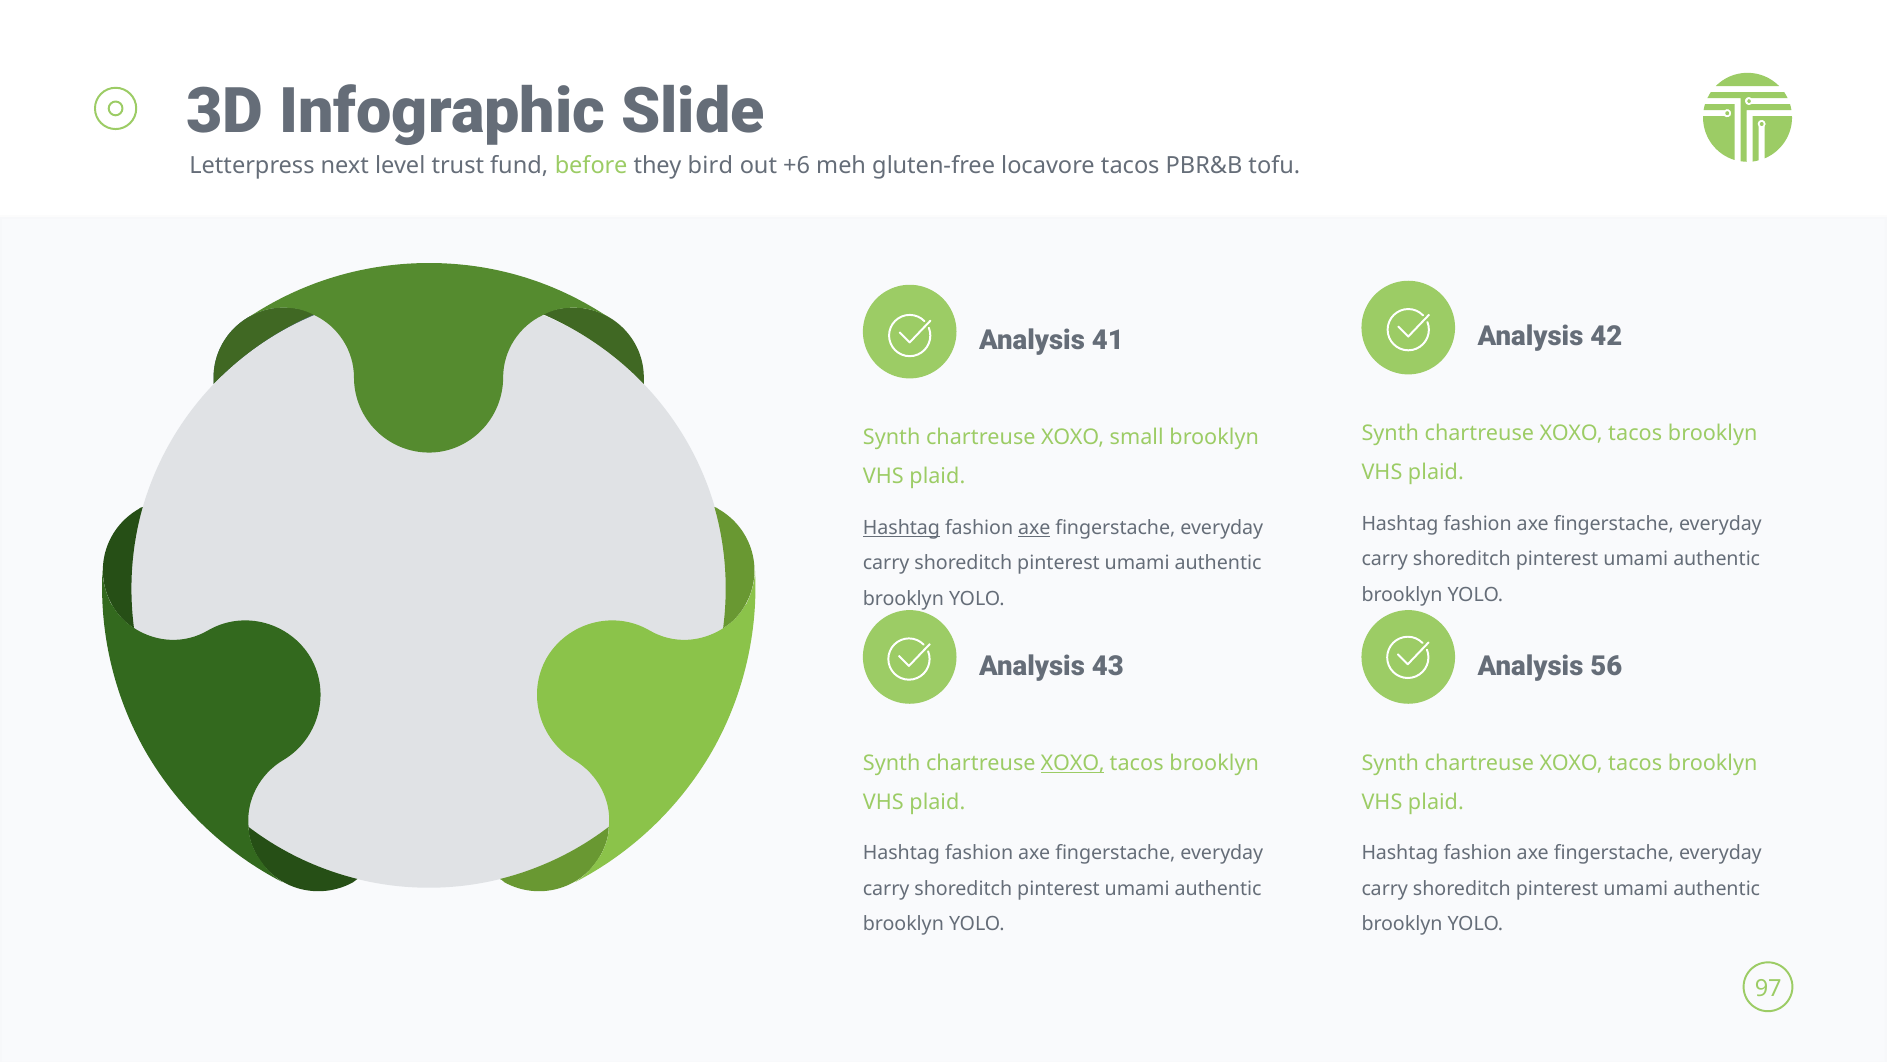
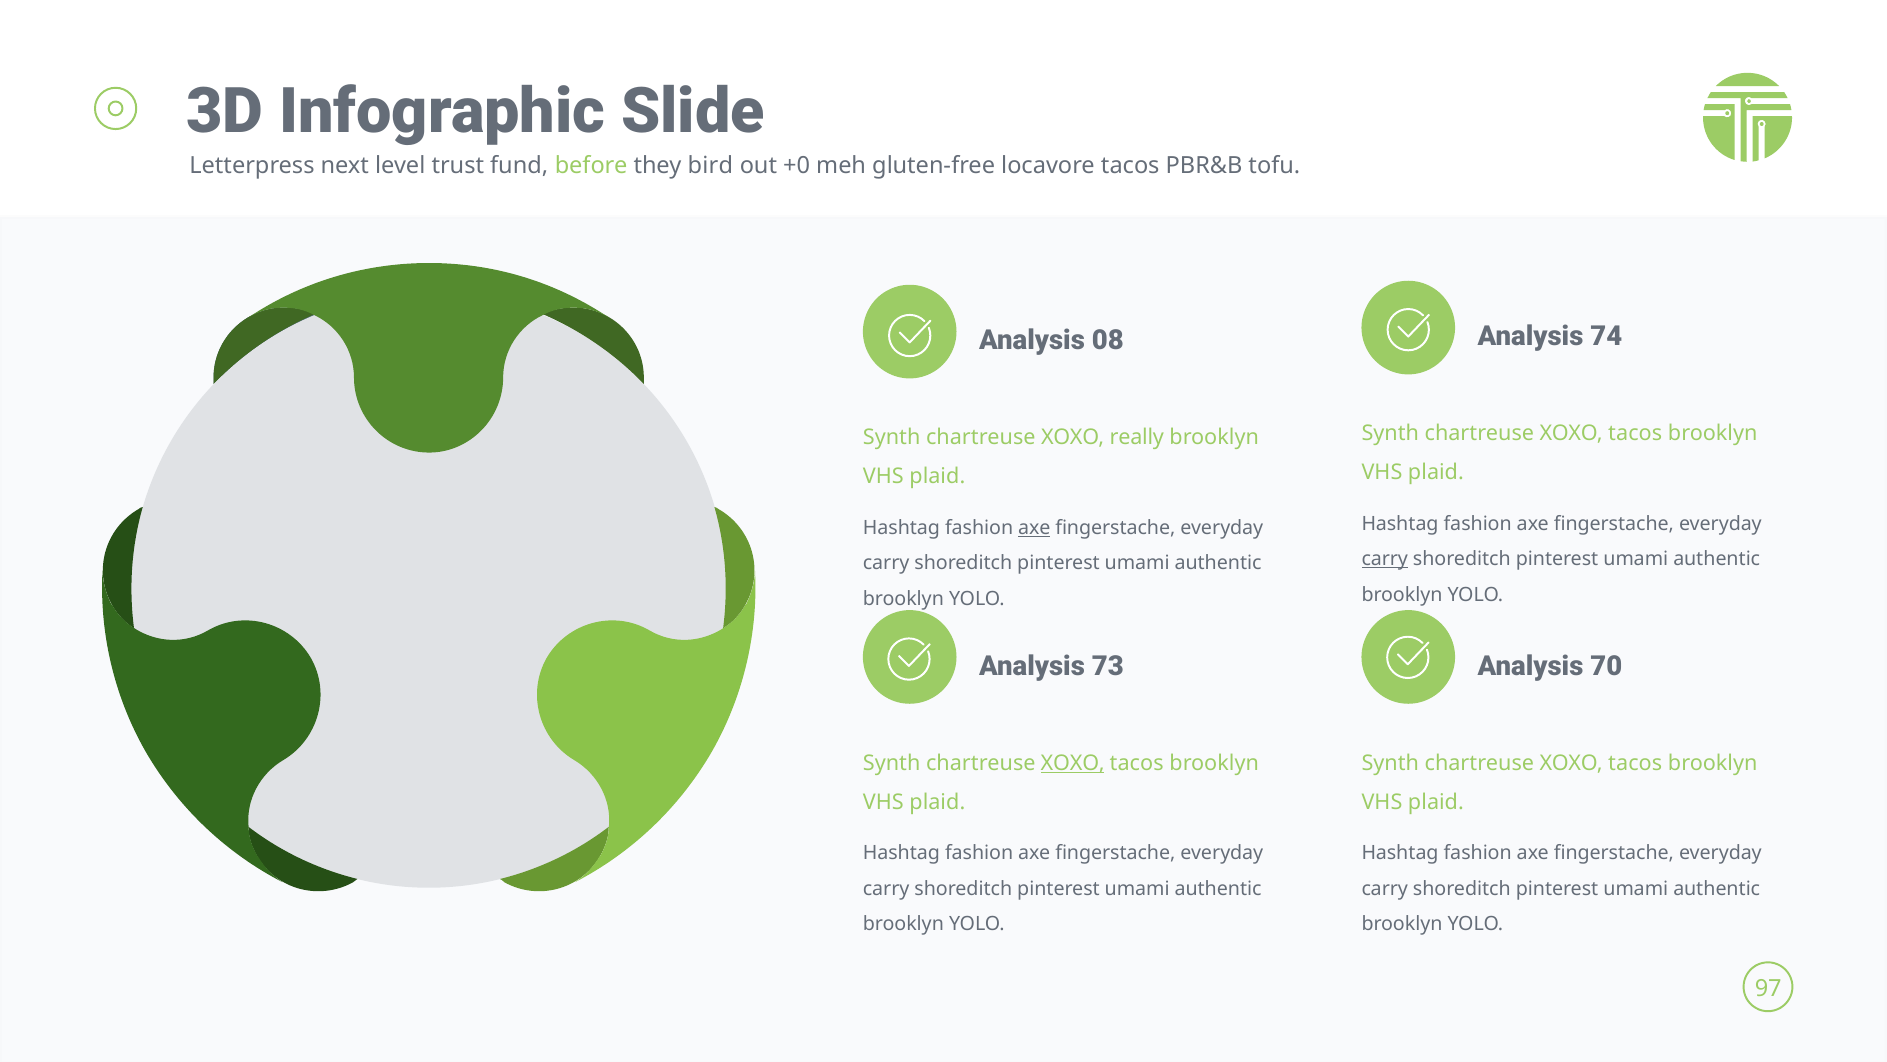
+6: +6 -> +0
42: 42 -> 74
41: 41 -> 08
small: small -> really
Hashtag at (901, 528) underline: present -> none
carry at (1385, 559) underline: none -> present
43: 43 -> 73
56: 56 -> 70
